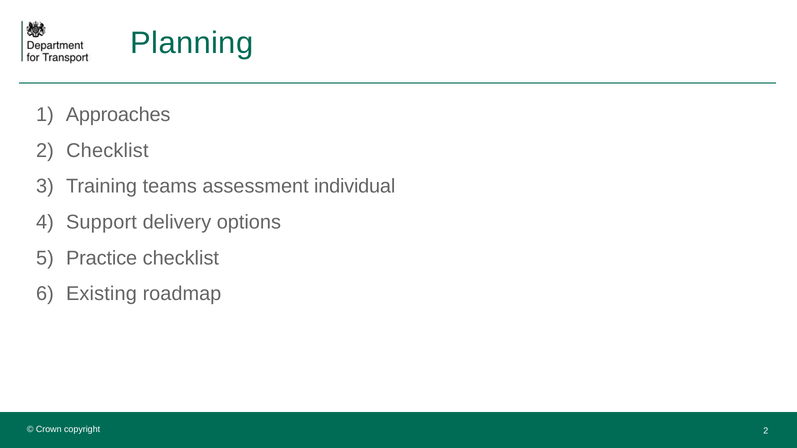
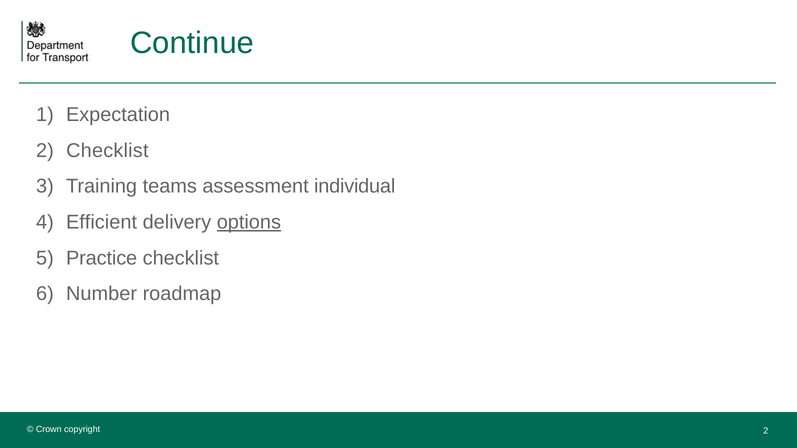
Planning: Planning -> Continue
Approaches: Approaches -> Expectation
Support: Support -> Efficient
options underline: none -> present
Existing: Existing -> Number
